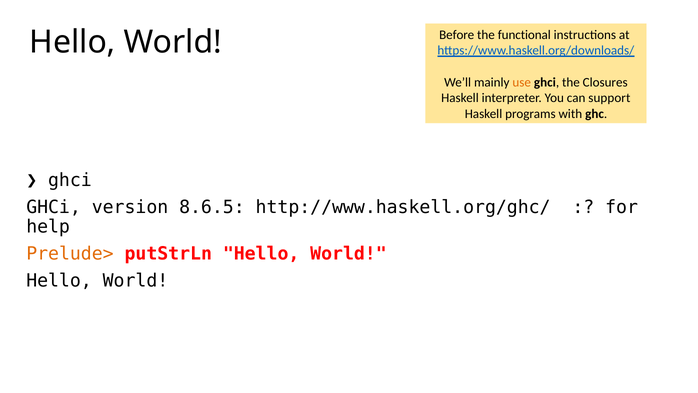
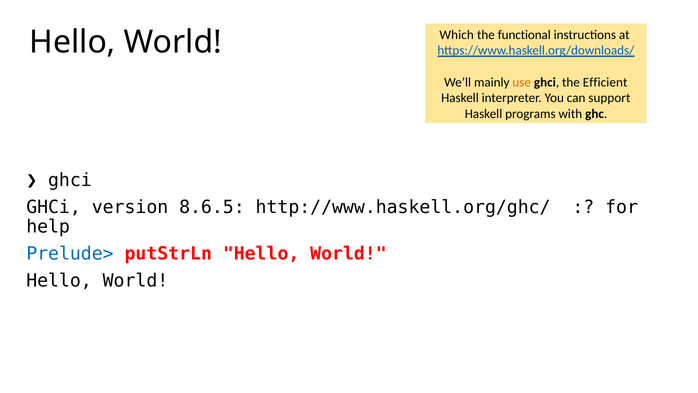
Before: Before -> Which
Closures: Closures -> Efficient
Prelude> colour: orange -> blue
